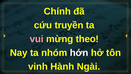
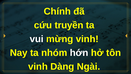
vui colour: pink -> white
mừng theo: theo -> vinh
Hành: Hành -> Dàng
